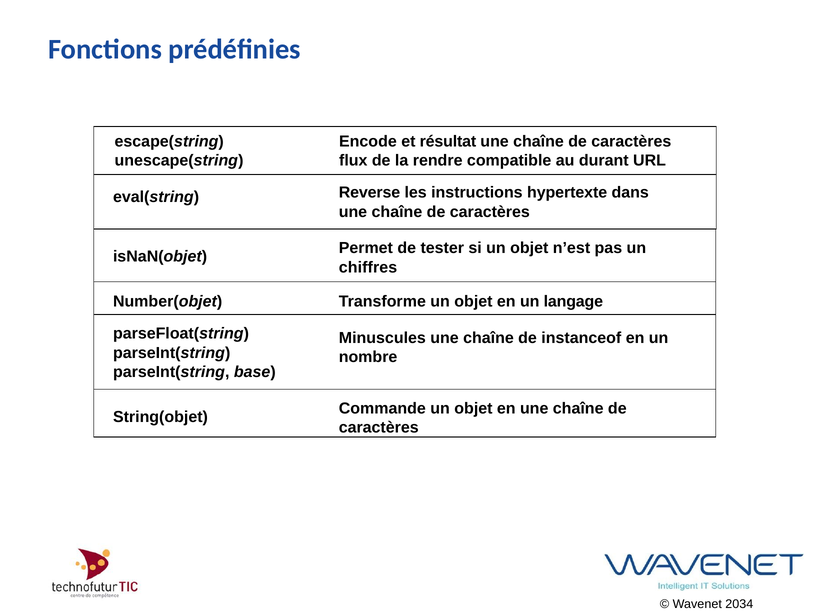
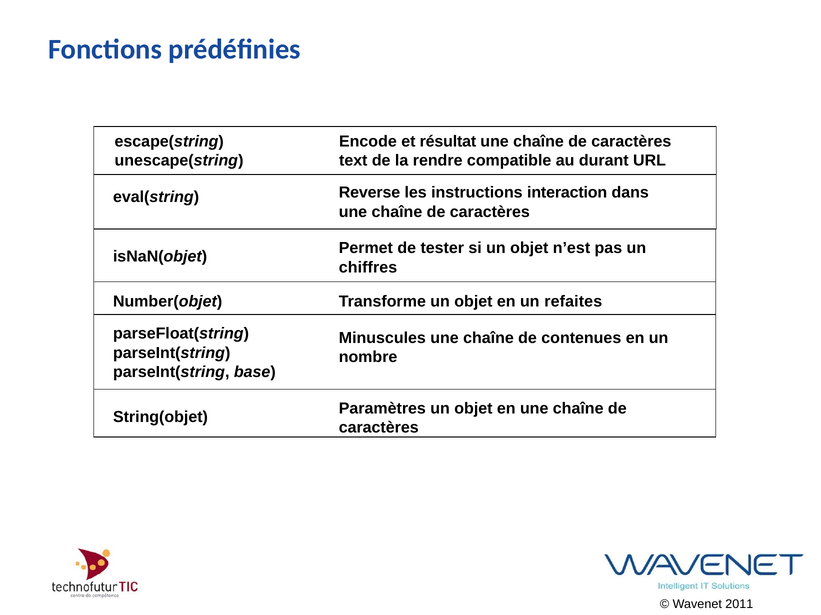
flux: flux -> text
hypertexte: hypertexte -> interaction
langage: langage -> refaites
instanceof: instanceof -> contenues
Commande: Commande -> Paramètres
2034: 2034 -> 2011
